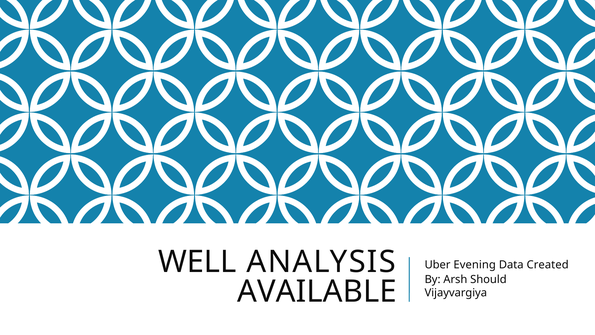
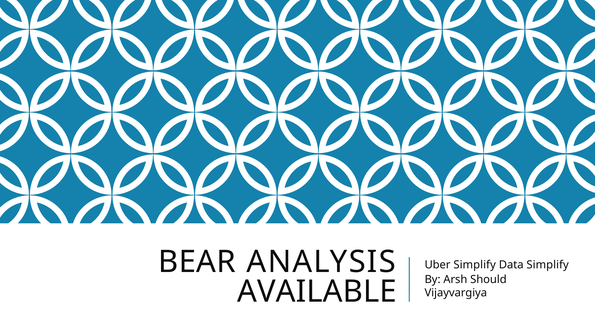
WELL: WELL -> BEAR
Uber Evening: Evening -> Simplify
Data Created: Created -> Simplify
